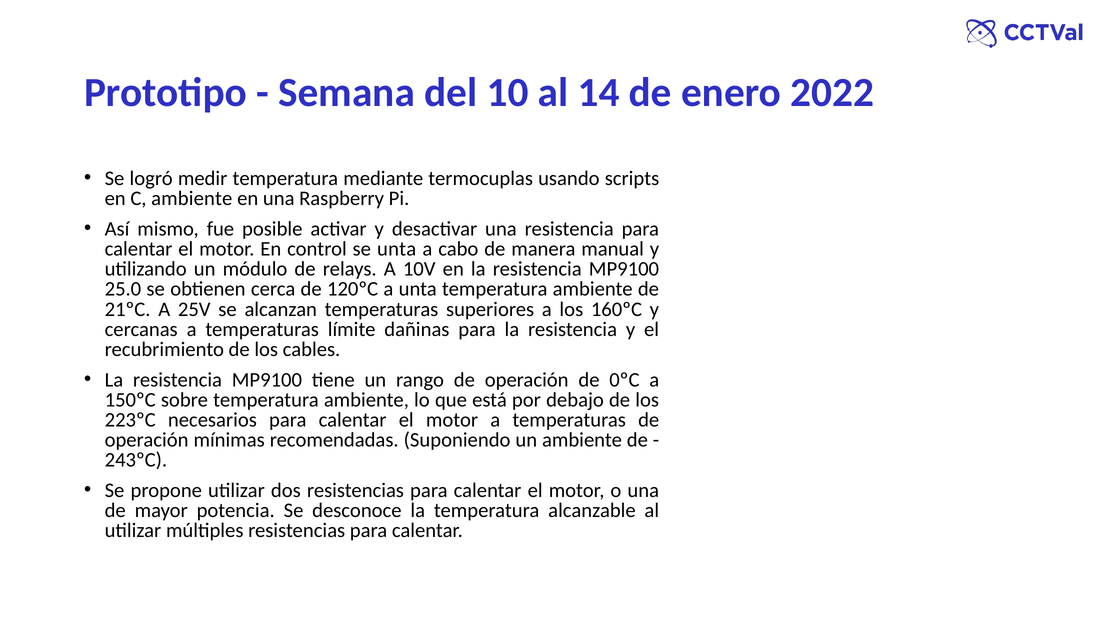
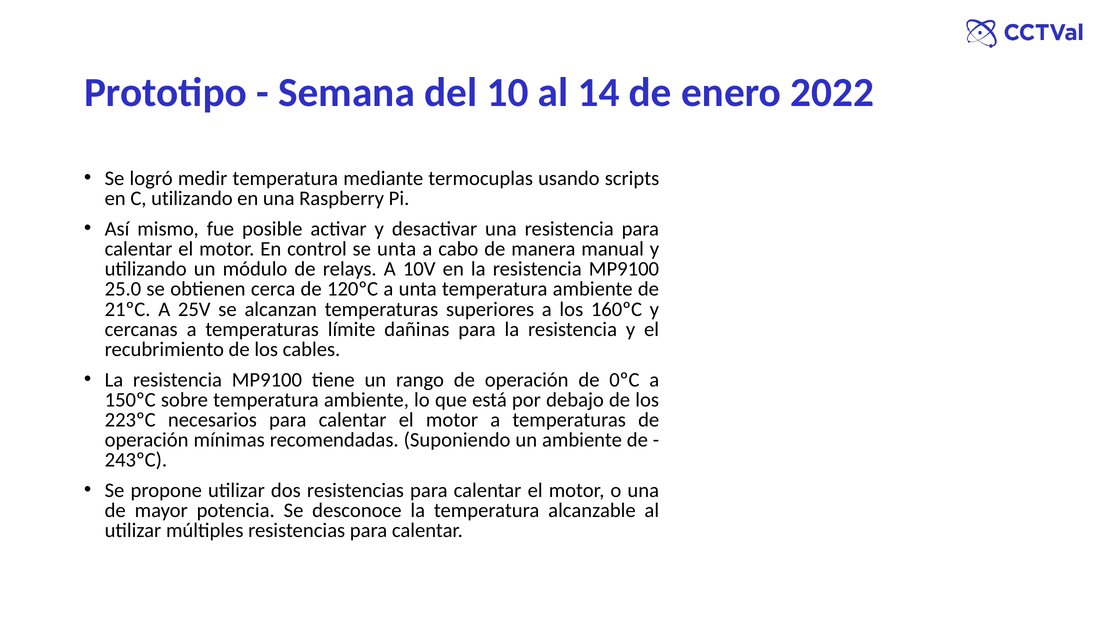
C ambiente: ambiente -> utilizando
